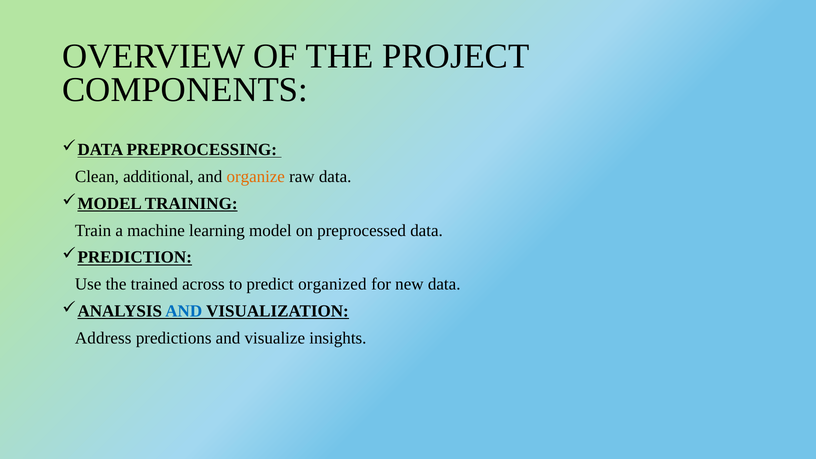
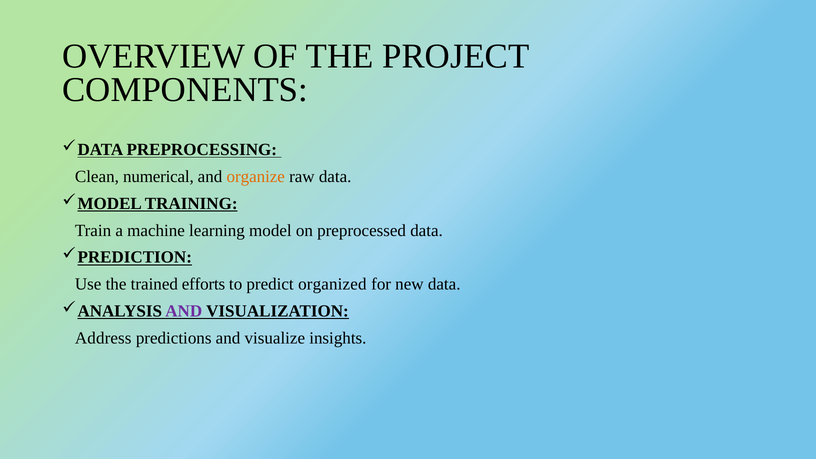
additional: additional -> numerical
across: across -> efforts
AND at (184, 311) colour: blue -> purple
